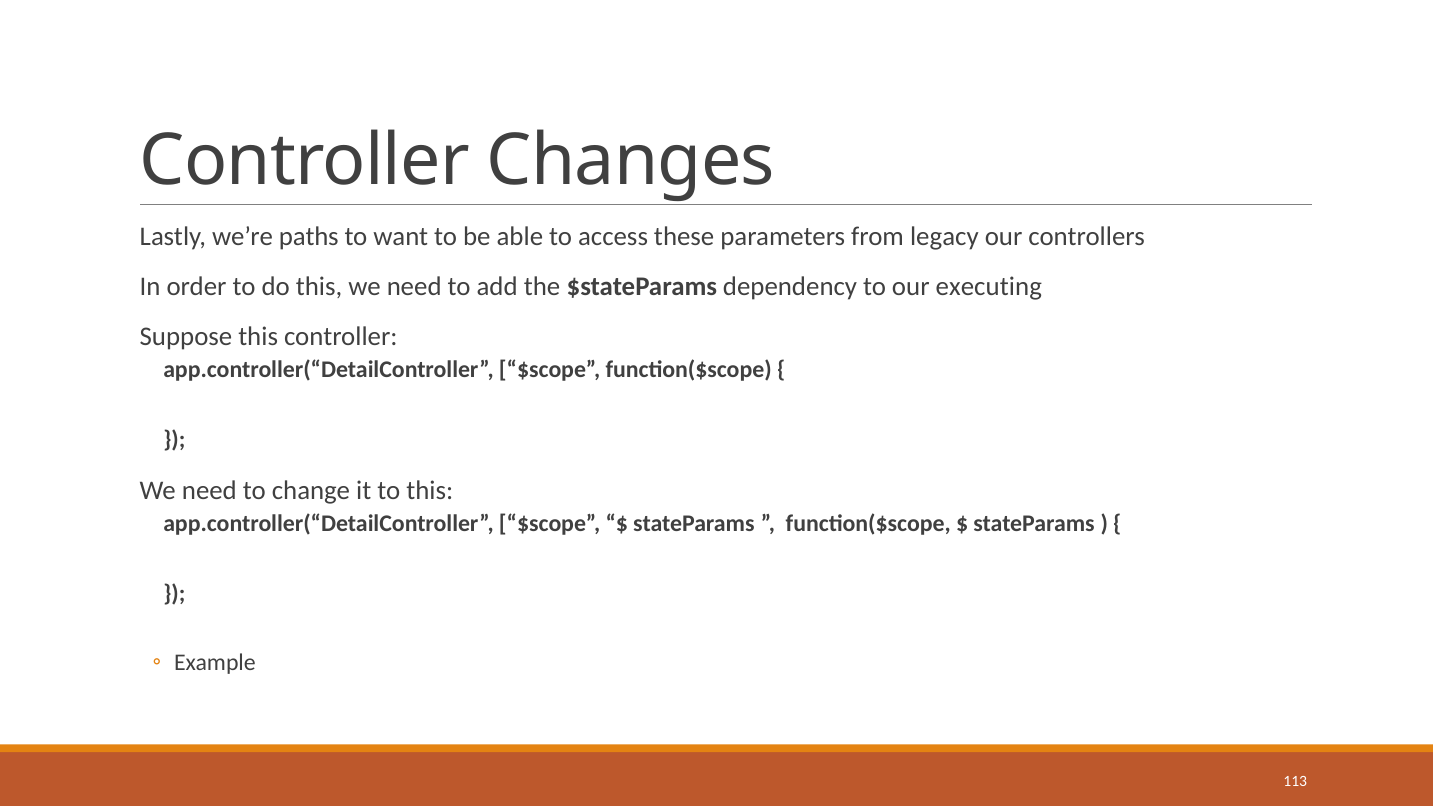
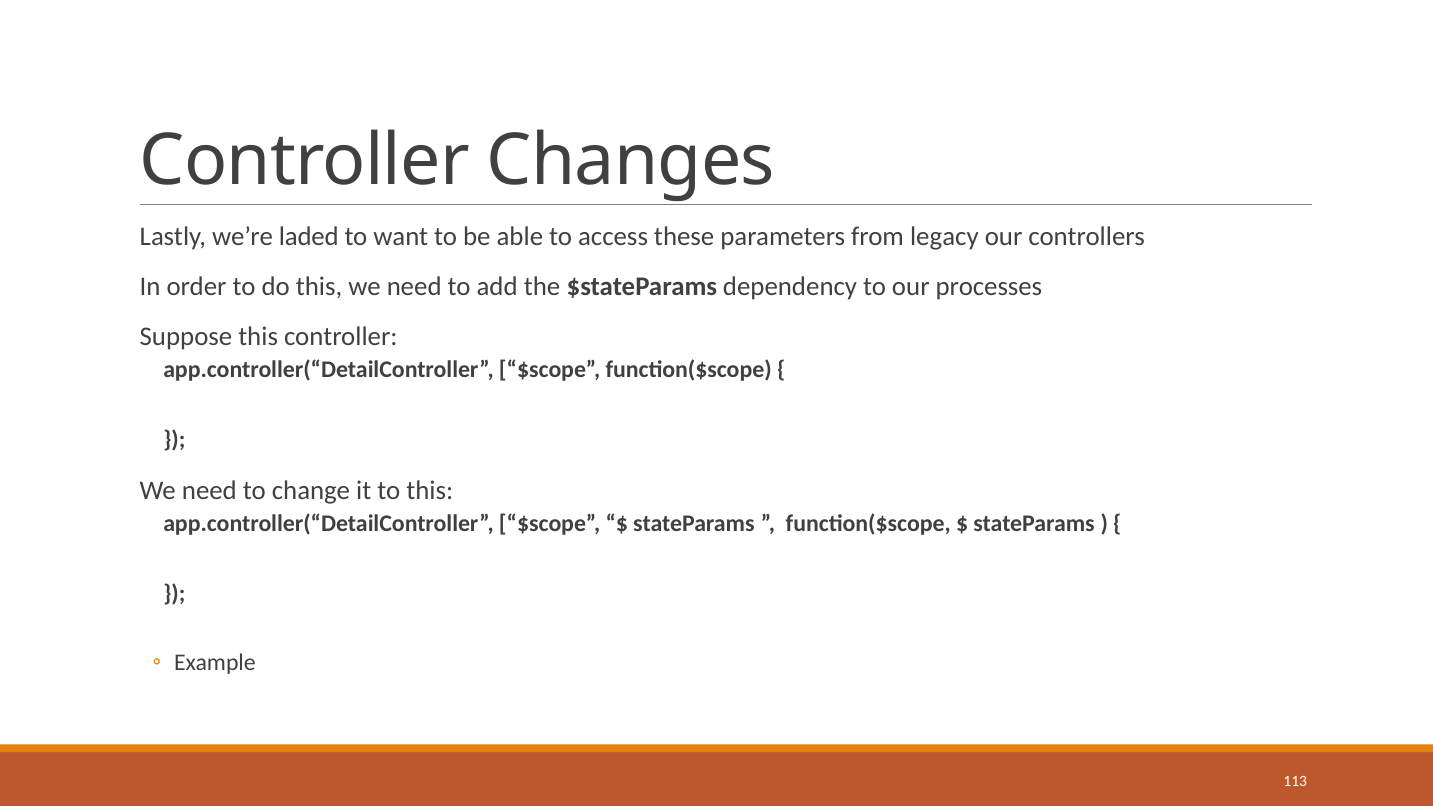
paths: paths -> laded
executing: executing -> processes
